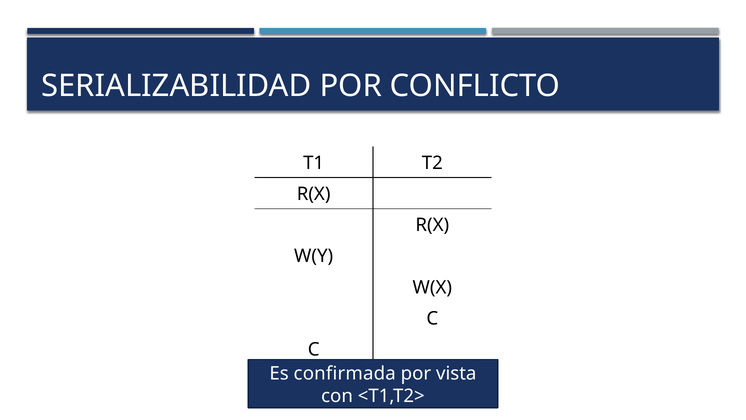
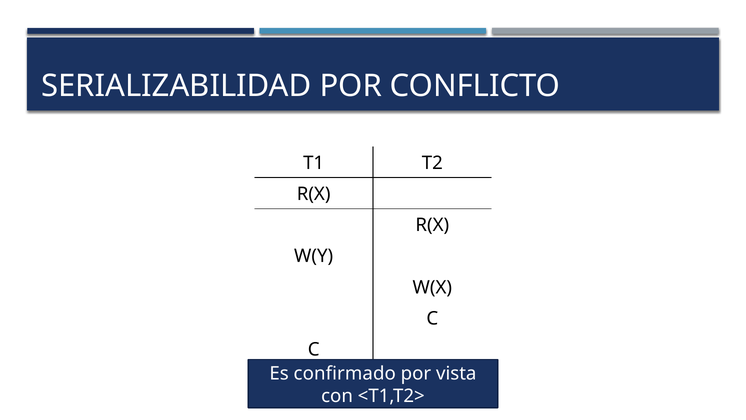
confirmada: confirmada -> confirmado
